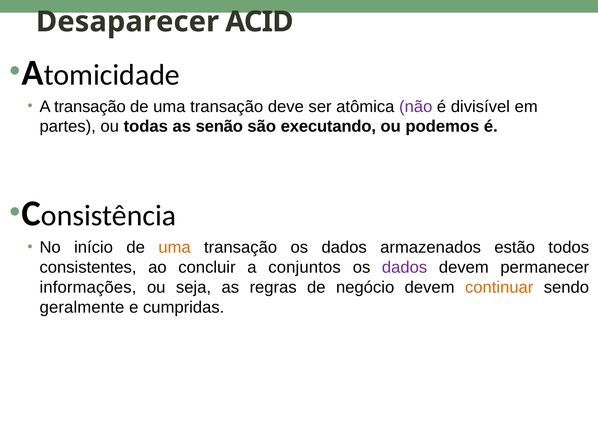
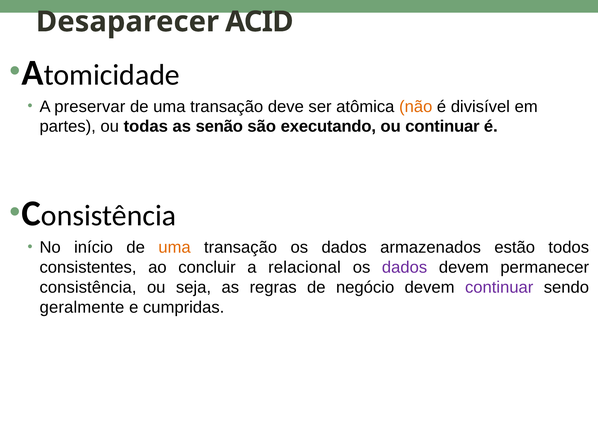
A transação: transação -> preservar
não colour: purple -> orange
ou podemos: podemos -> continuar
conjuntos: conjuntos -> relacional
informações: informações -> consistência
continuar at (499, 288) colour: orange -> purple
